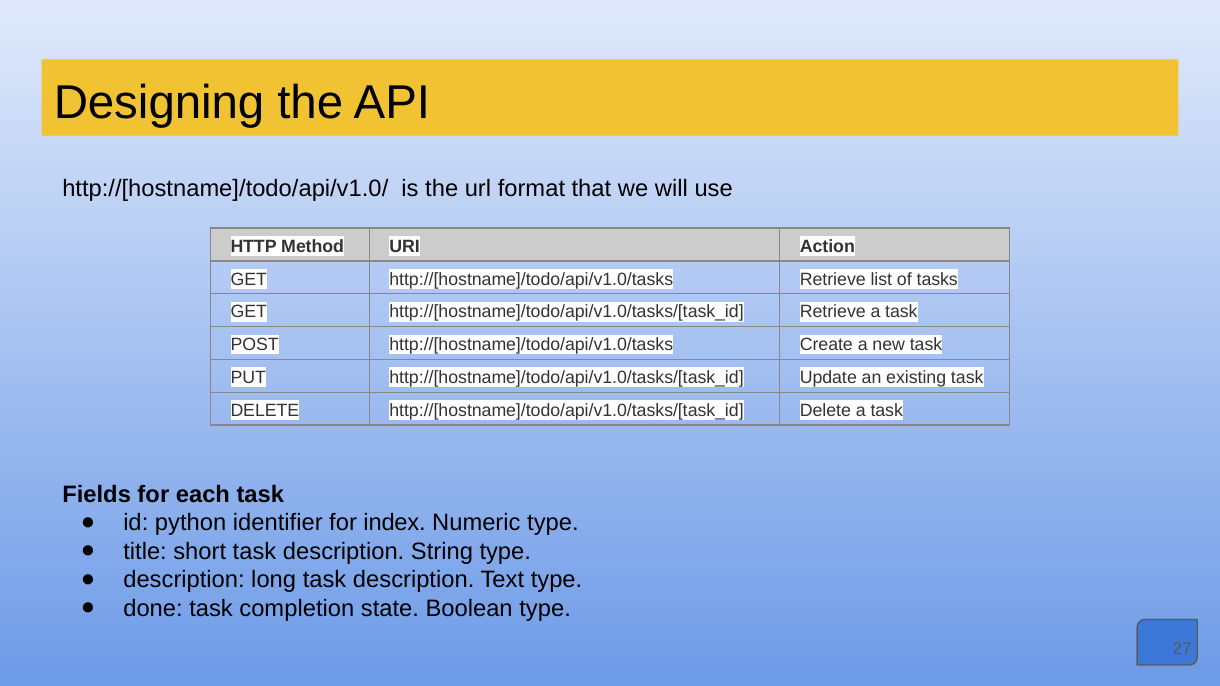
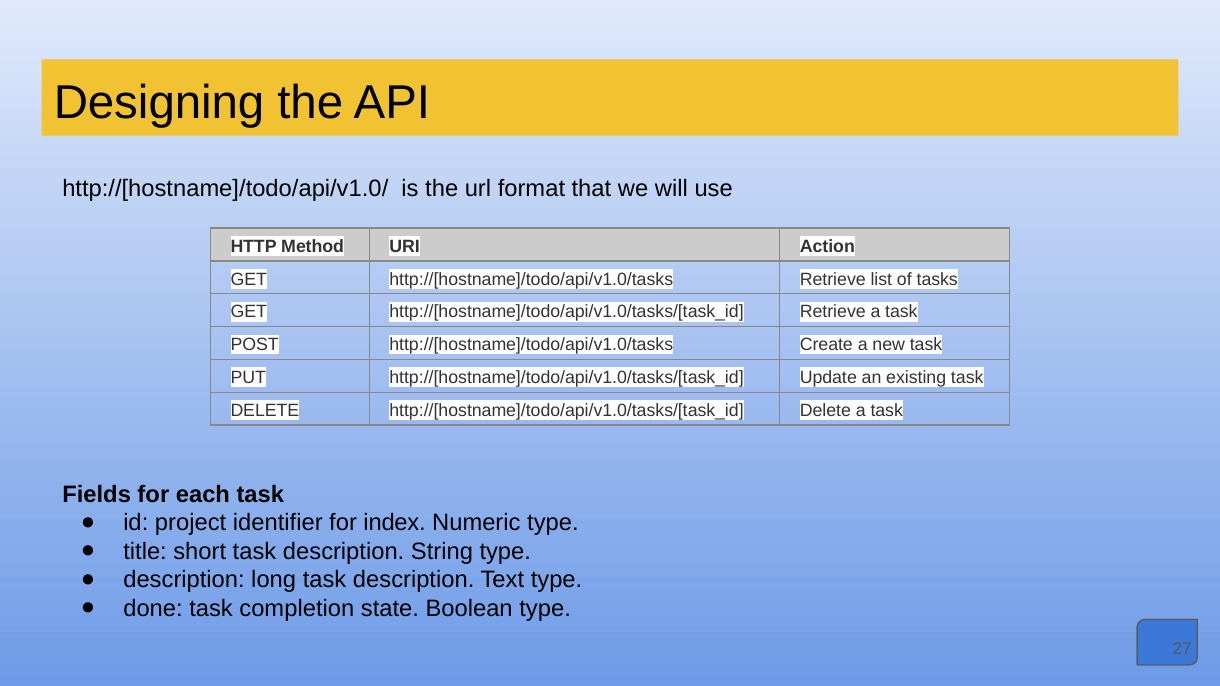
python: python -> project
